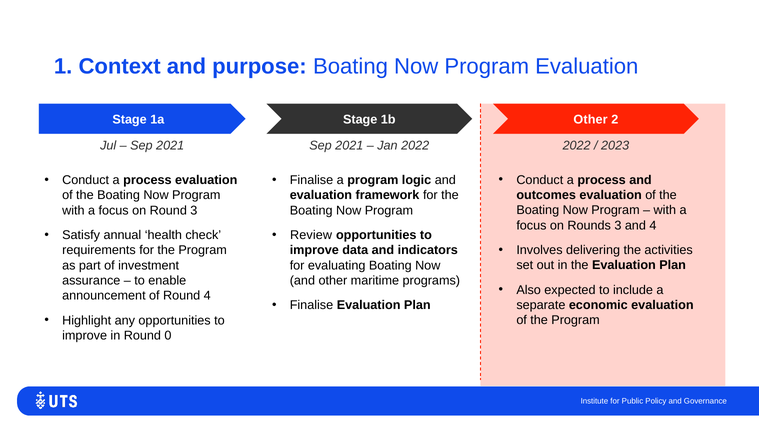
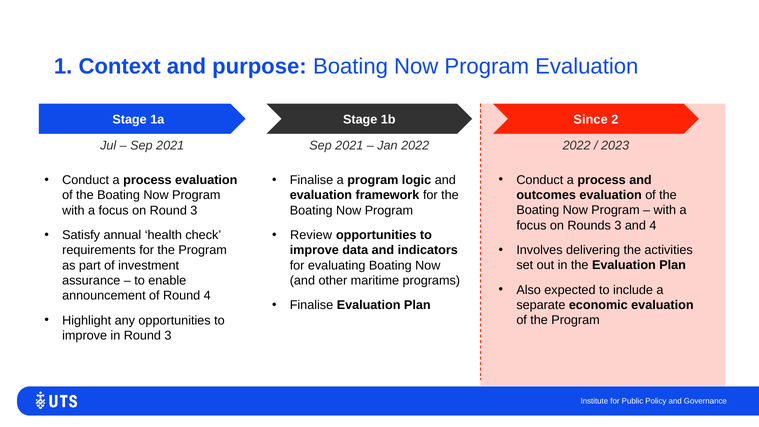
1b Other: Other -> Since
in Round 0: 0 -> 3
